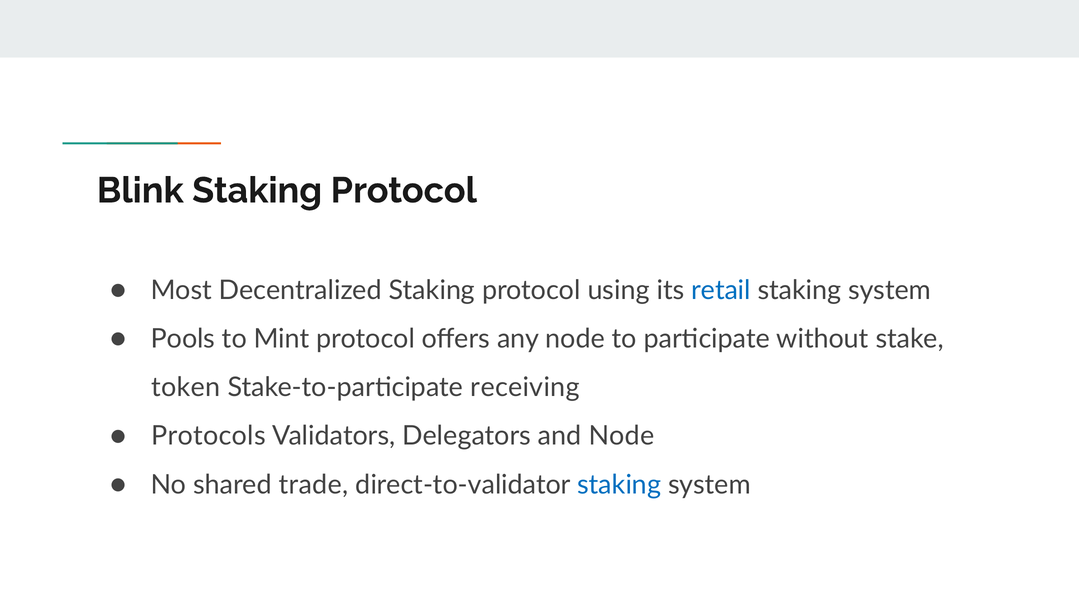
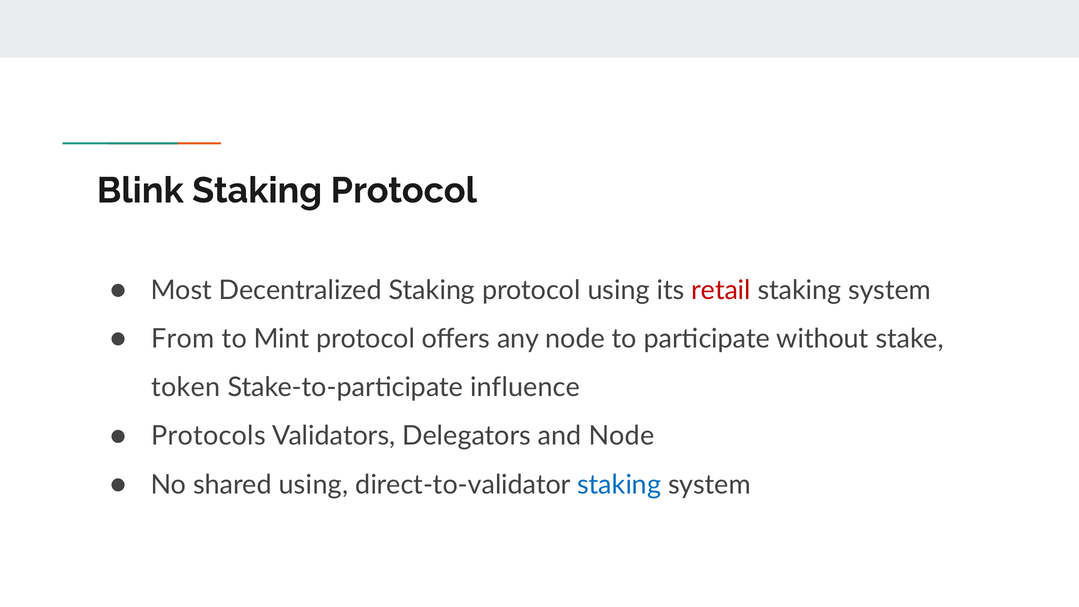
retail colour: blue -> red
Pools: Pools -> From
receiving: receiving -> influence
shared trade: trade -> using
